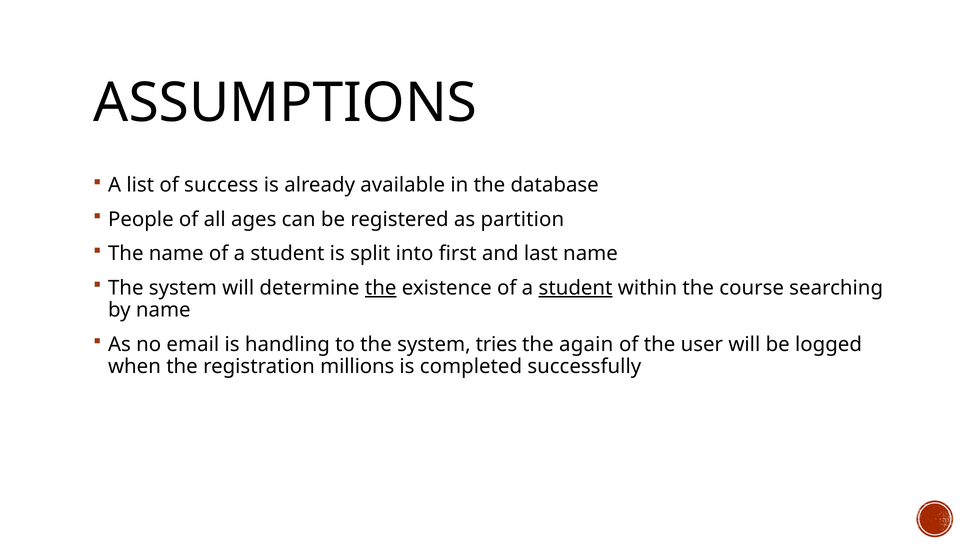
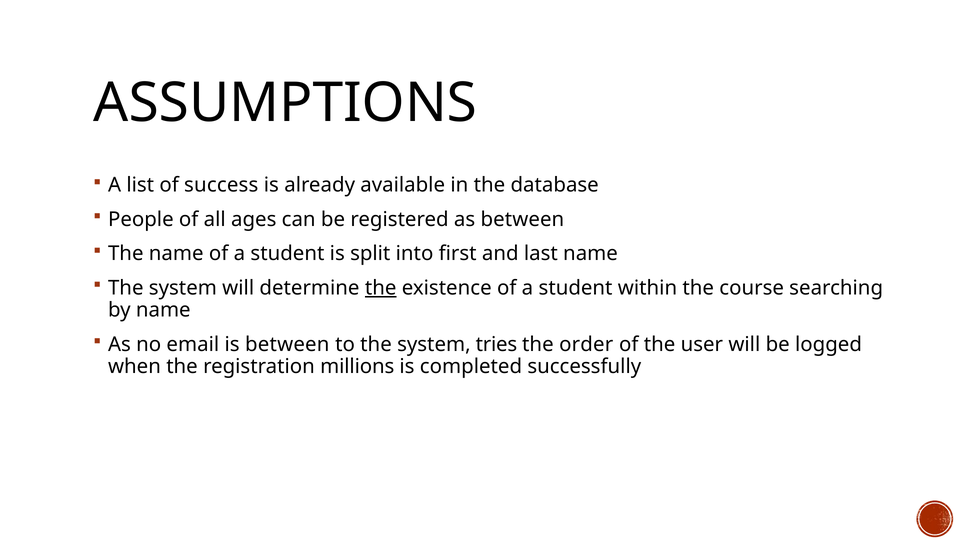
as partition: partition -> between
student at (576, 288) underline: present -> none
is handling: handling -> between
again: again -> order
